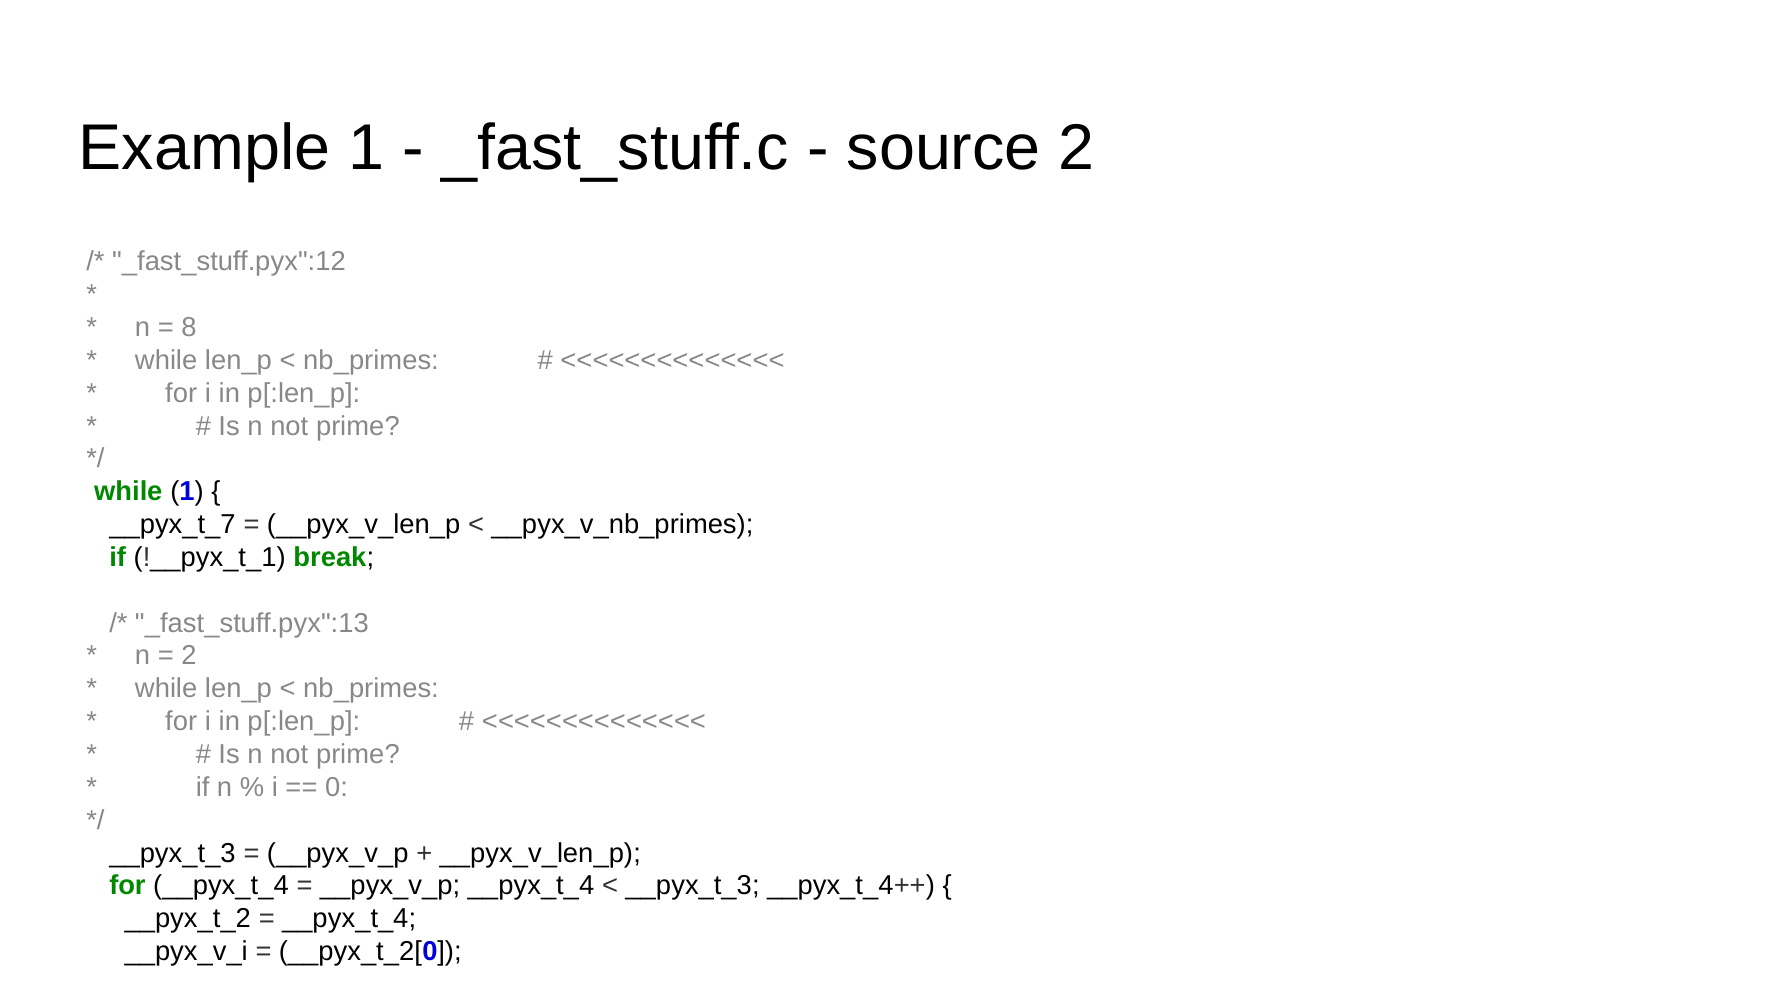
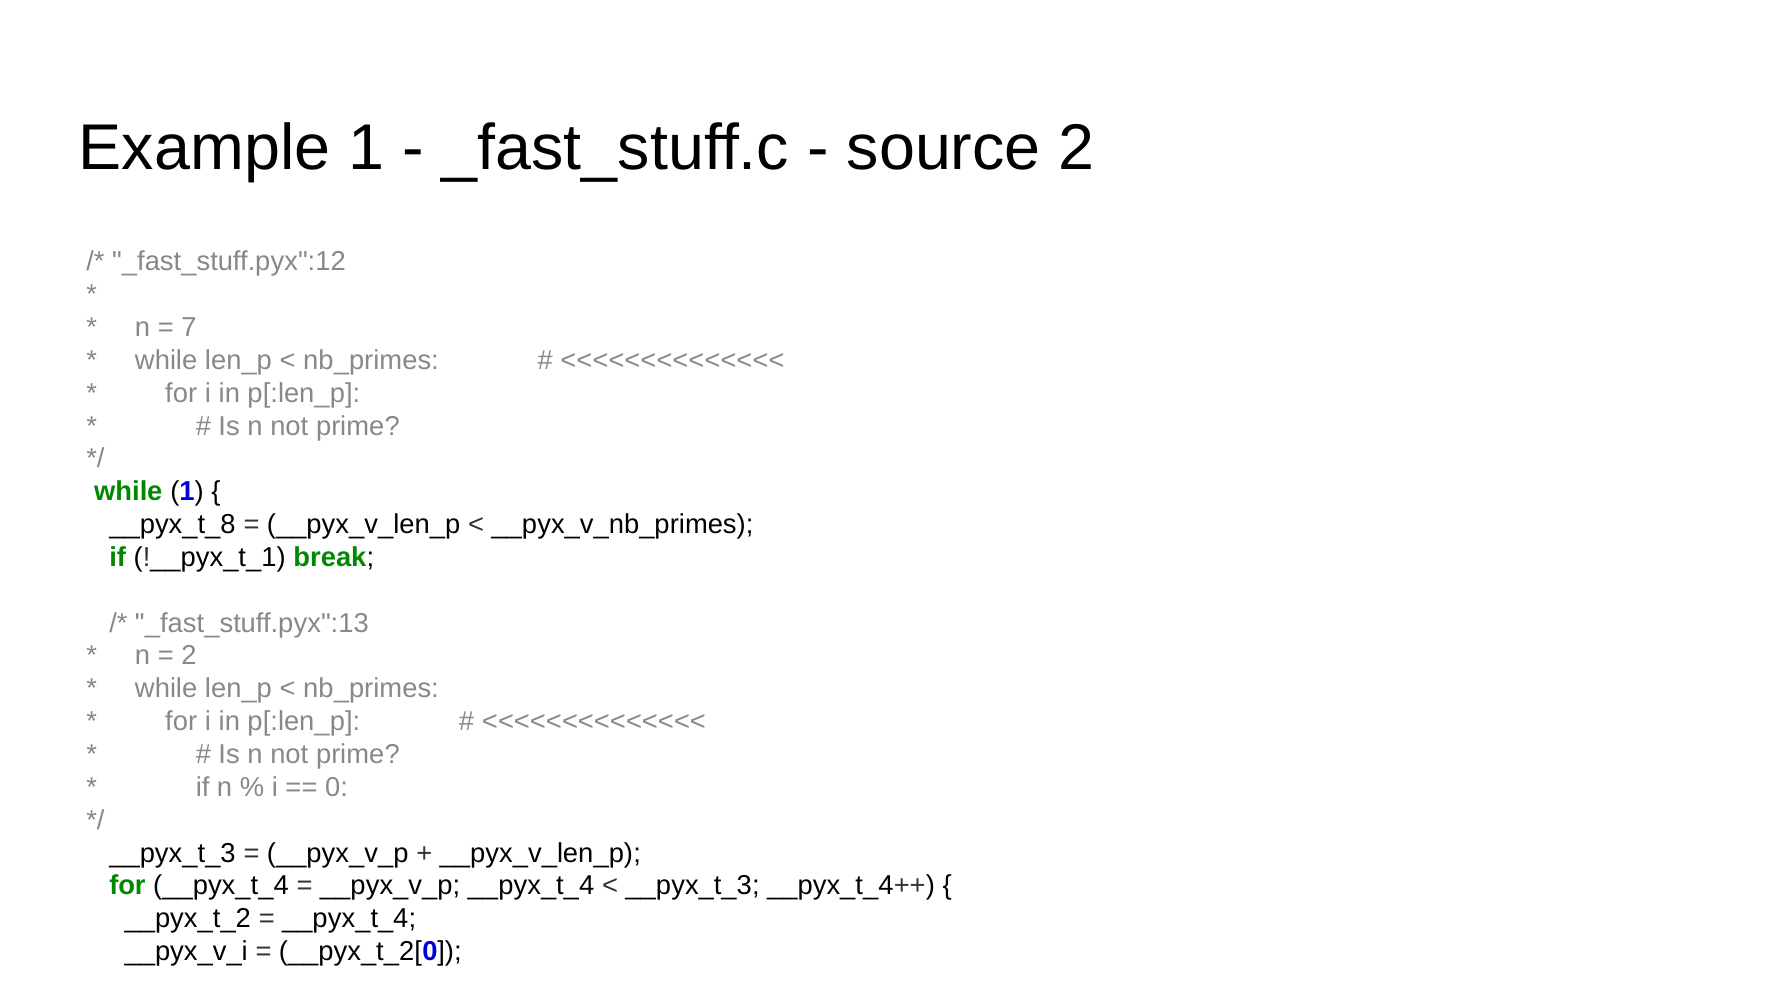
8: 8 -> 7
__pyx_t_7: __pyx_t_7 -> __pyx_t_8
